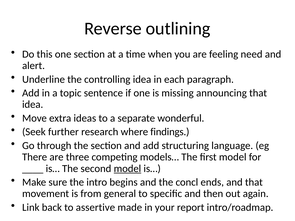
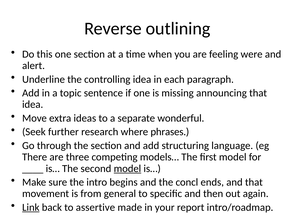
need: need -> were
findings: findings -> phrases
Link underline: none -> present
